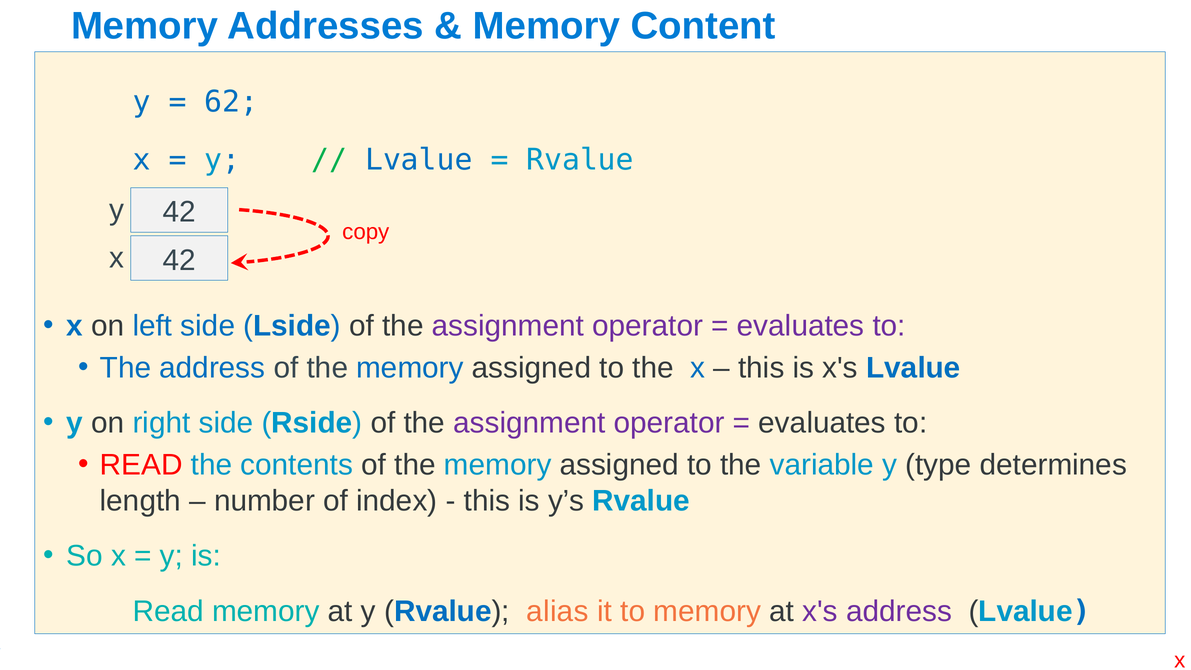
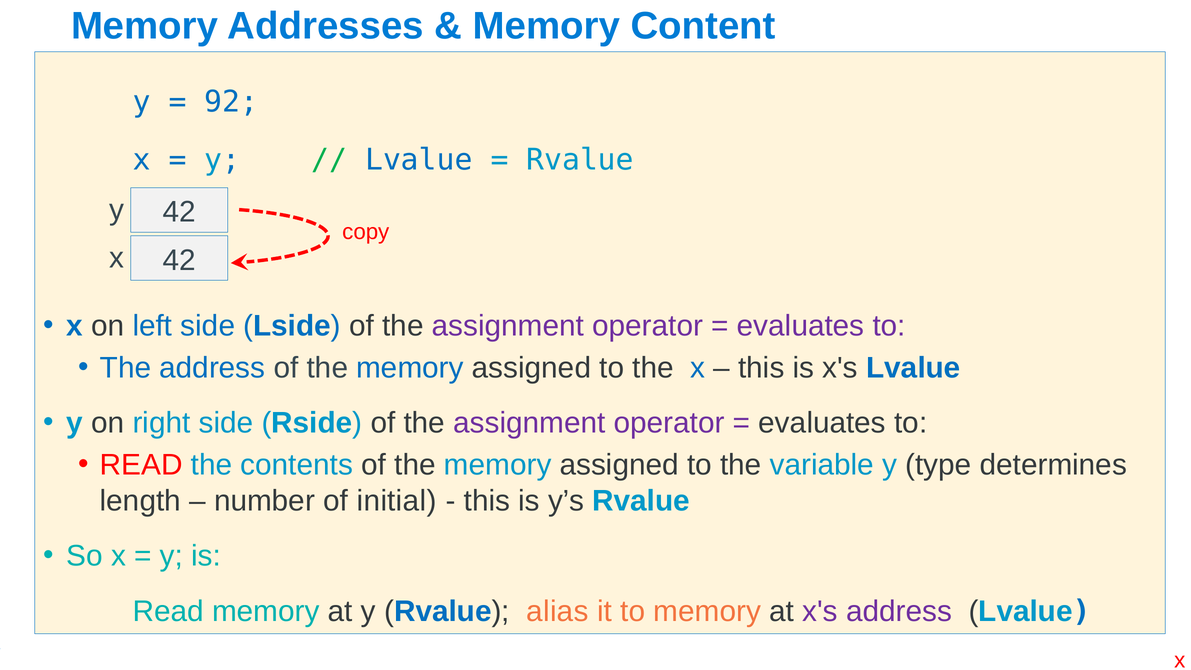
62: 62 -> 92
index: index -> initial
